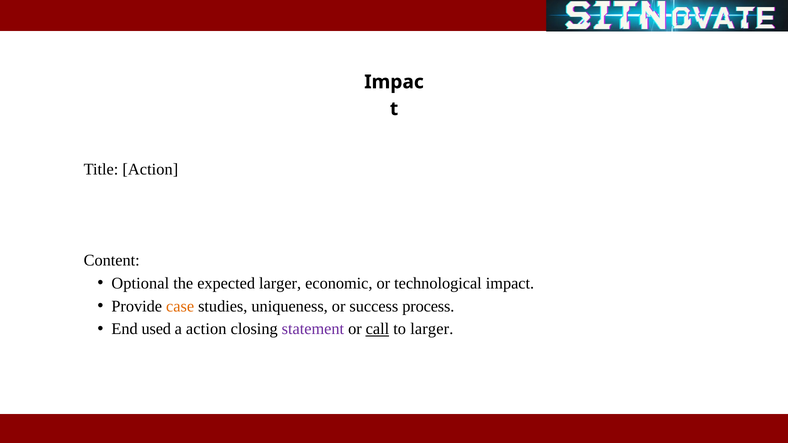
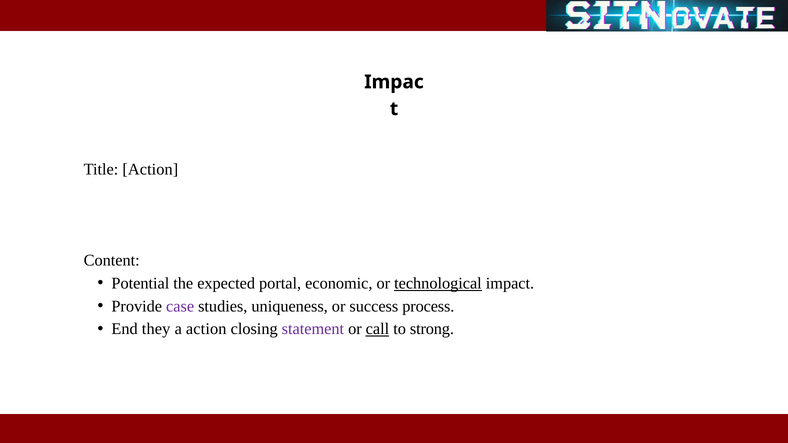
Optional: Optional -> Potential
expected larger: larger -> portal
technological underline: none -> present
case colour: orange -> purple
used: used -> they
to larger: larger -> strong
